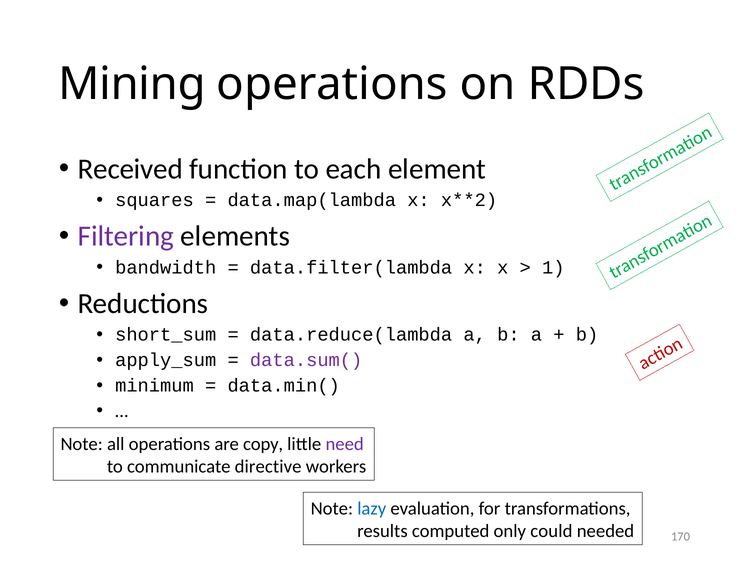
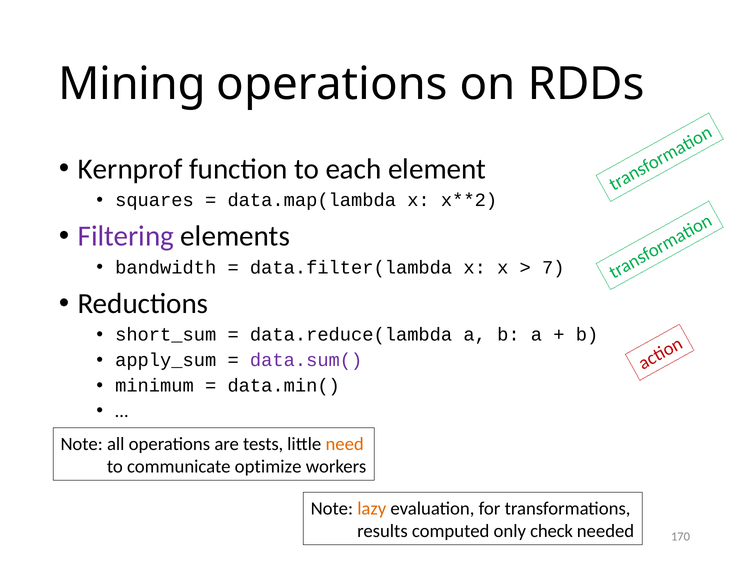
Received: Received -> Kernprof
1: 1 -> 7
copy: copy -> tests
need colour: purple -> orange
directive: directive -> optimize
lazy colour: blue -> orange
could: could -> check
